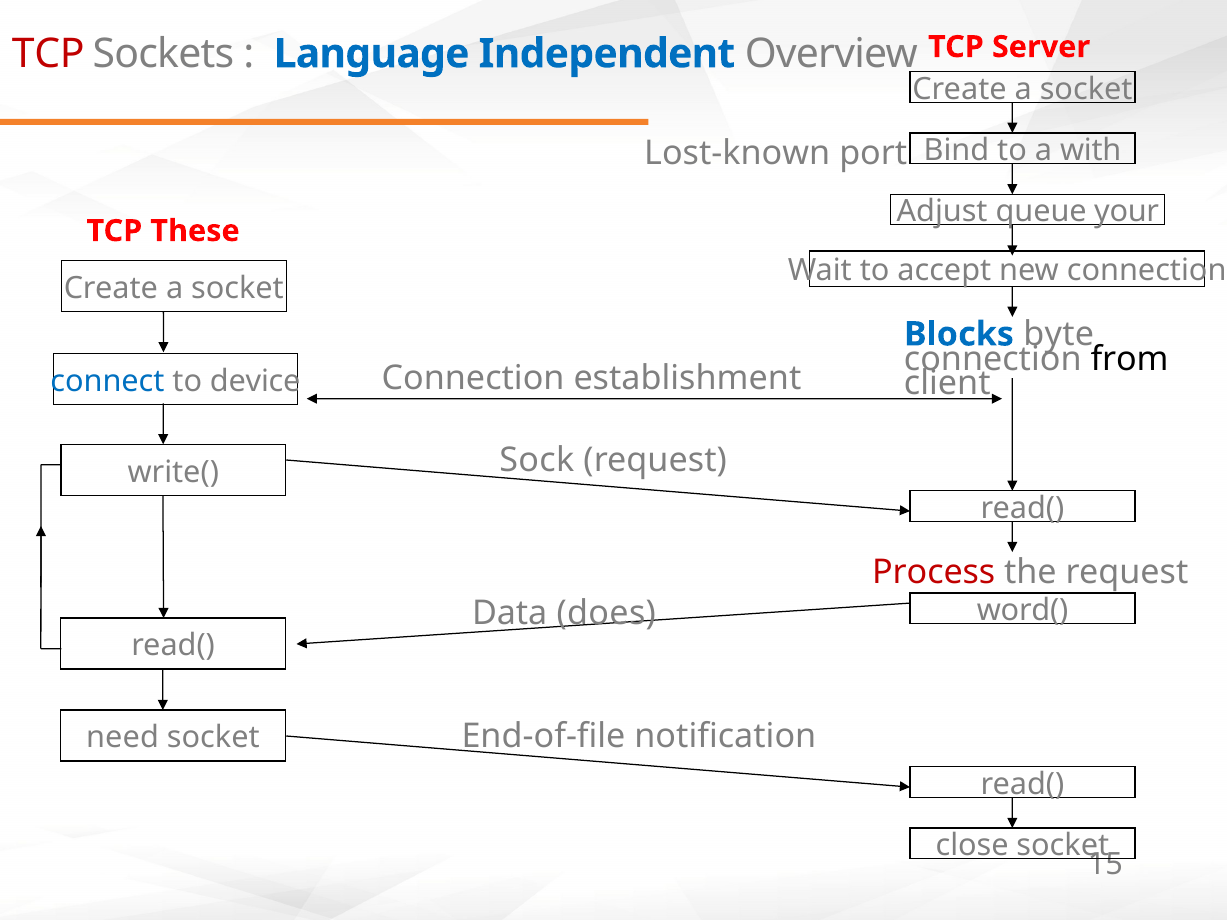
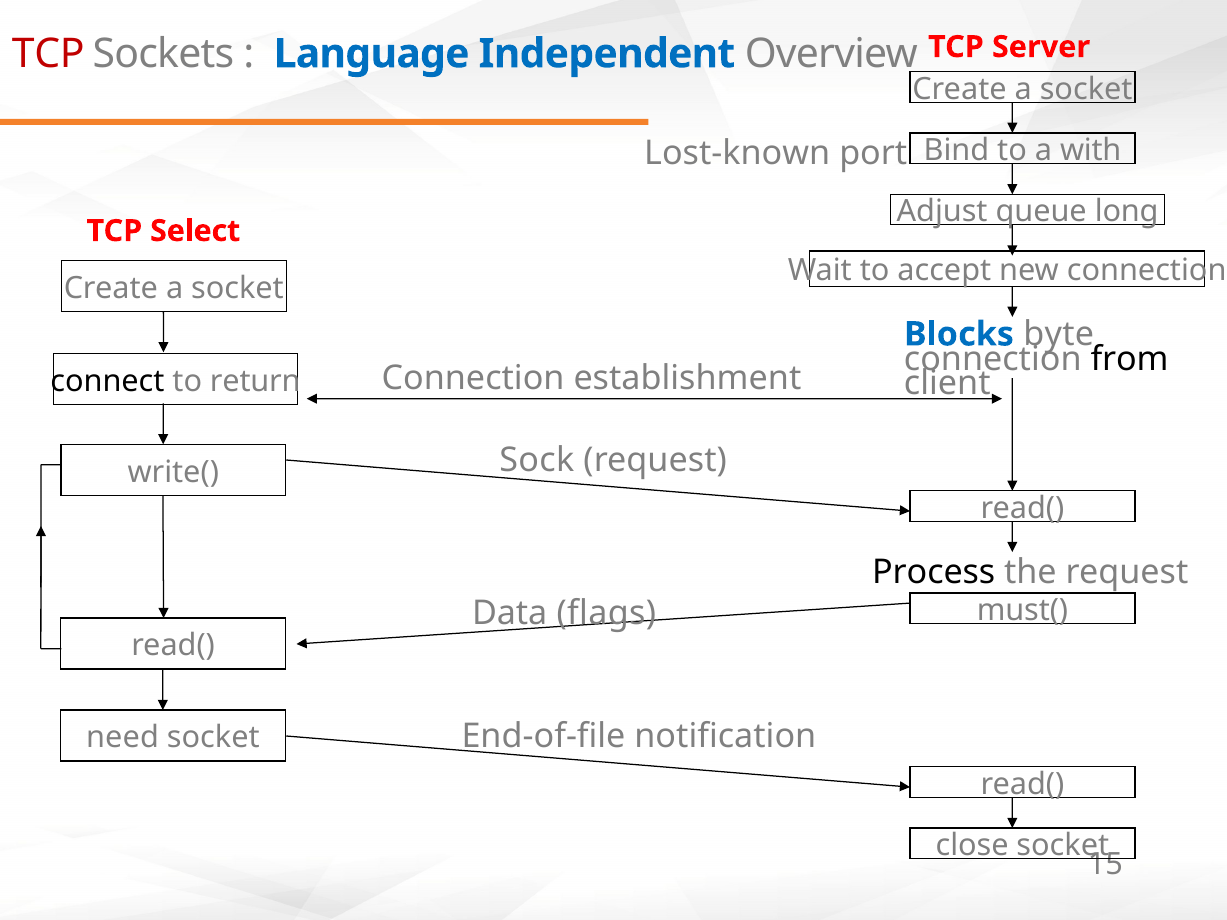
your: your -> long
These: These -> Select
connect colour: blue -> black
device: device -> return
Process colour: red -> black
word(: word( -> must(
does: does -> flags
